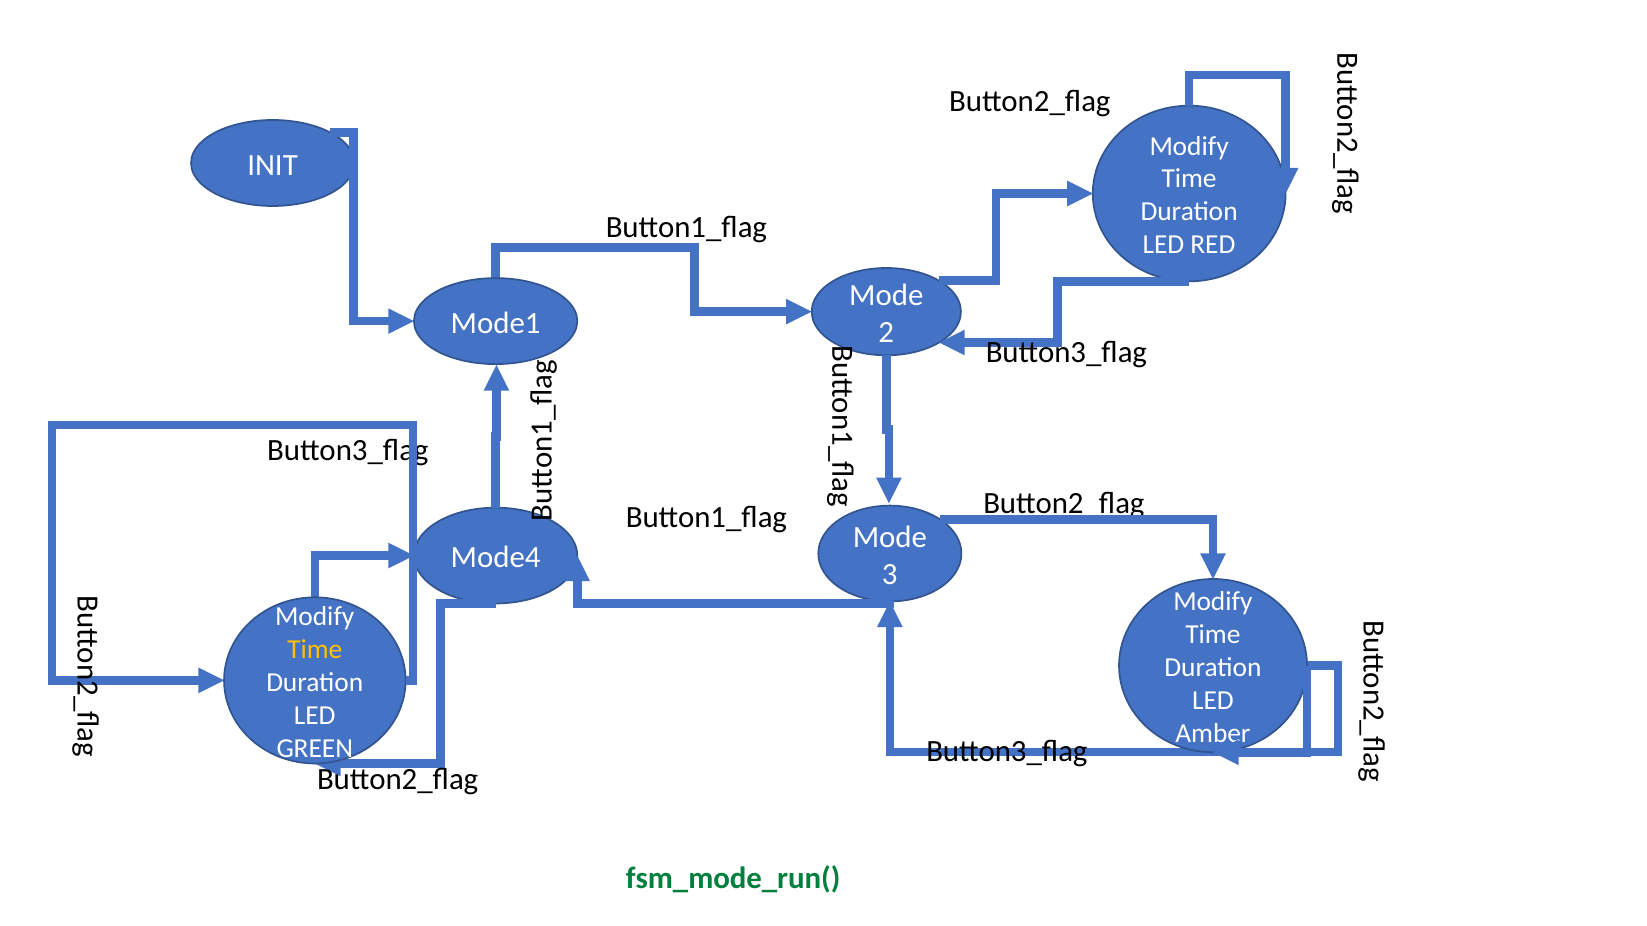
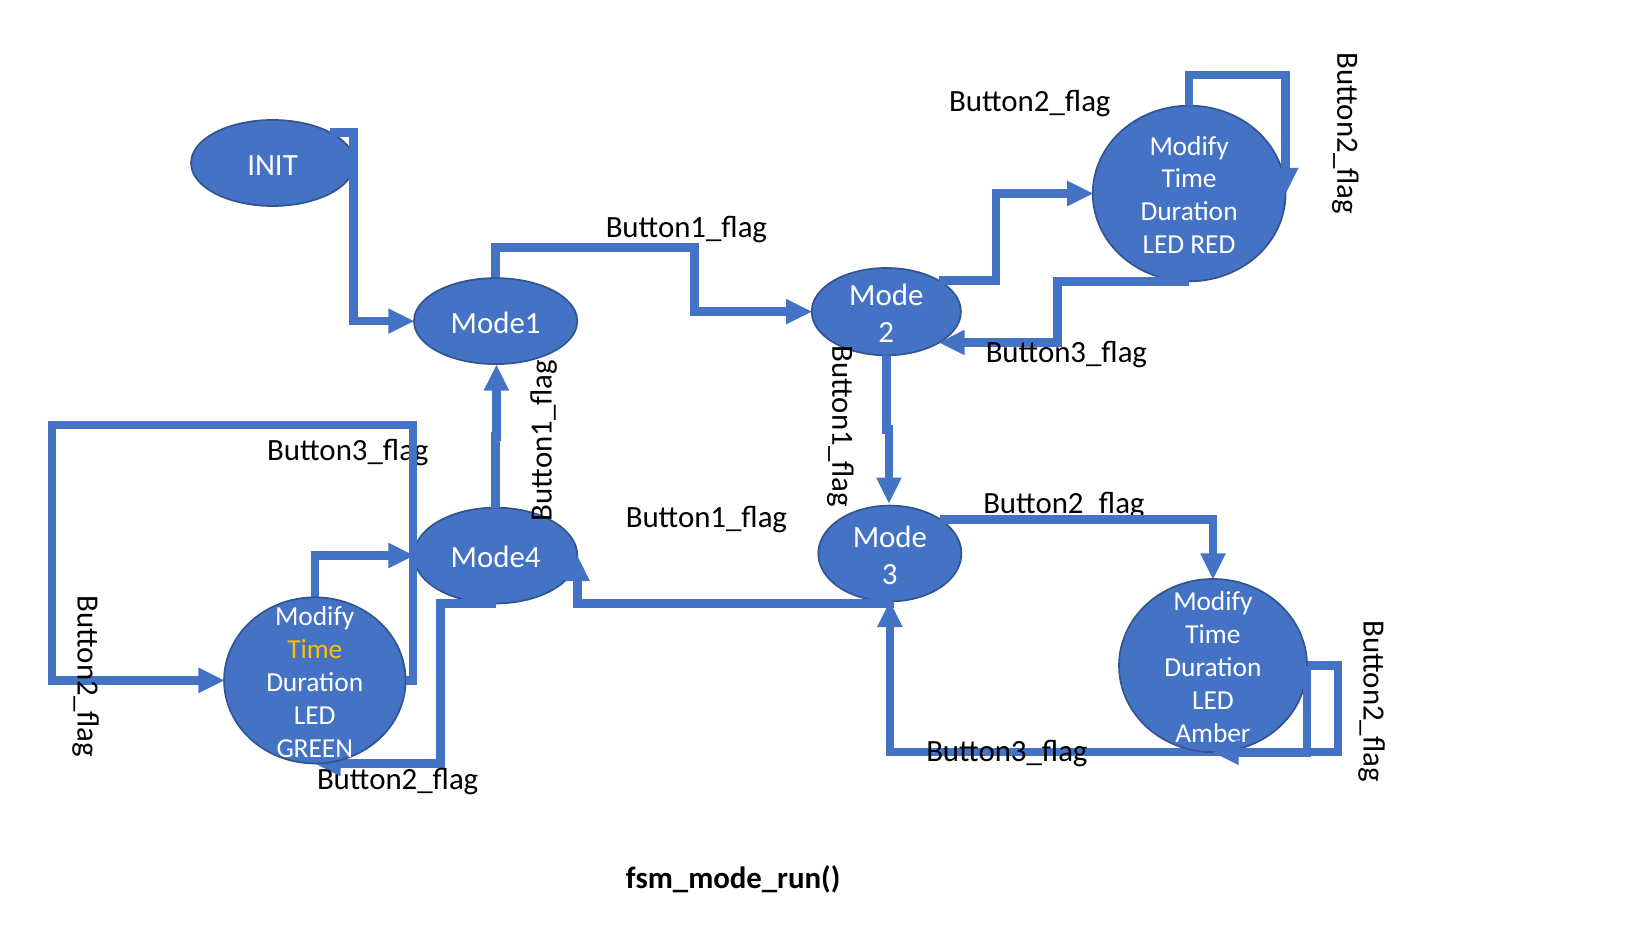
fsm_mode_run( colour: green -> black
